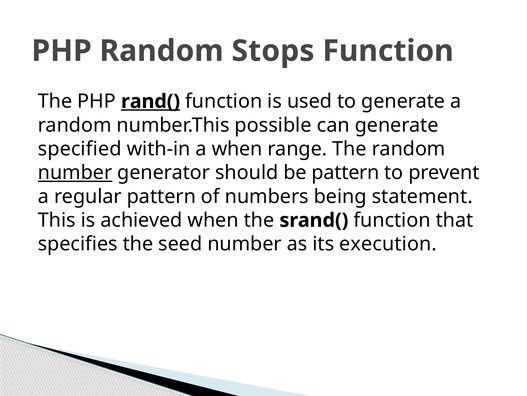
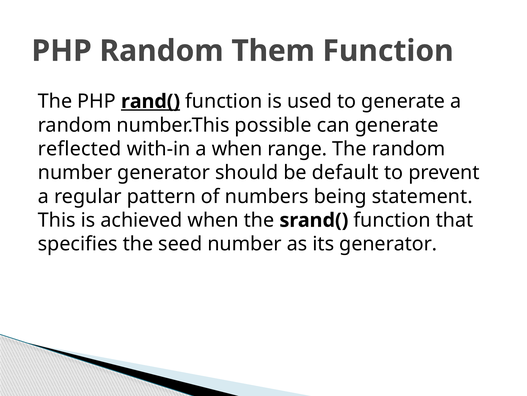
Stops: Stops -> Them
specified: specified -> reflected
number at (75, 172) underline: present -> none
be pattern: pattern -> default
its execution: execution -> generator
